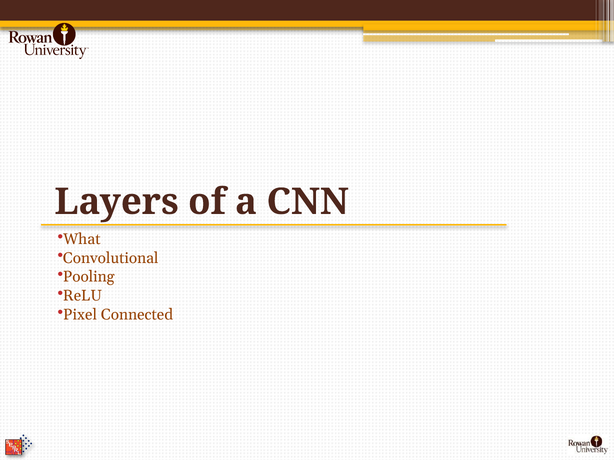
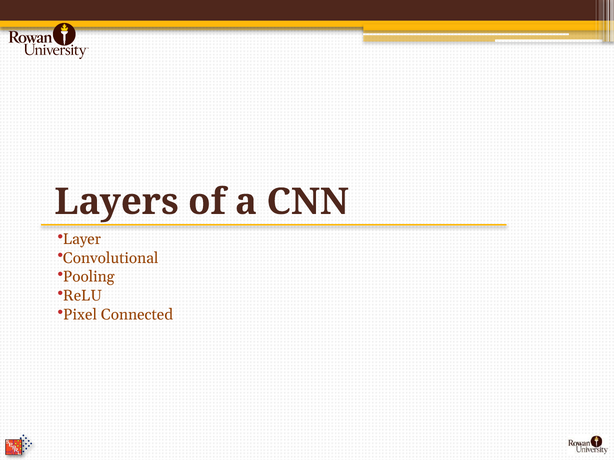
What: What -> Layer
